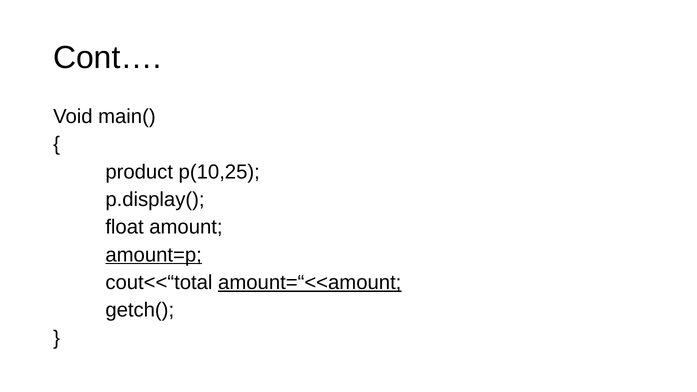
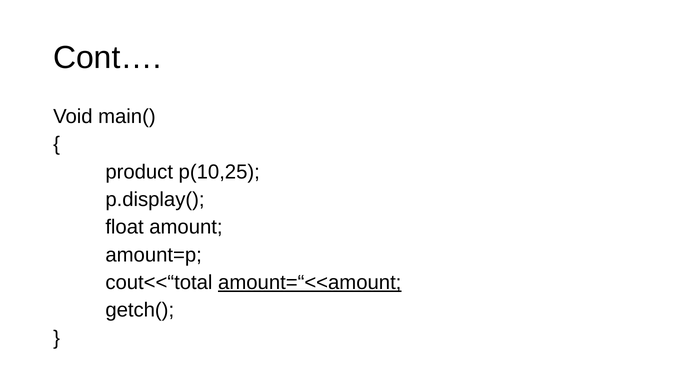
amount=p underline: present -> none
